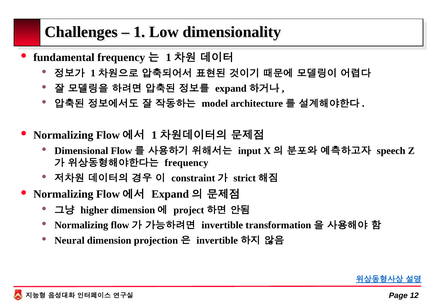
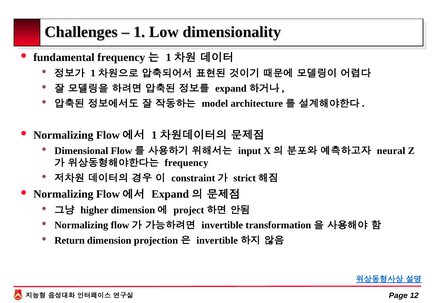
speech: speech -> neural
Neural: Neural -> Return
